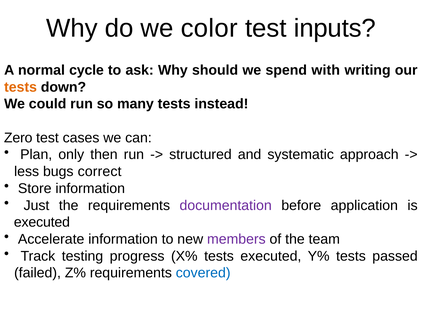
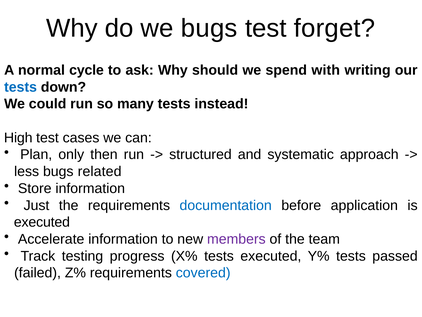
we color: color -> bugs
inputs: inputs -> forget
tests at (21, 87) colour: orange -> blue
Zero: Zero -> High
correct: correct -> related
documentation colour: purple -> blue
